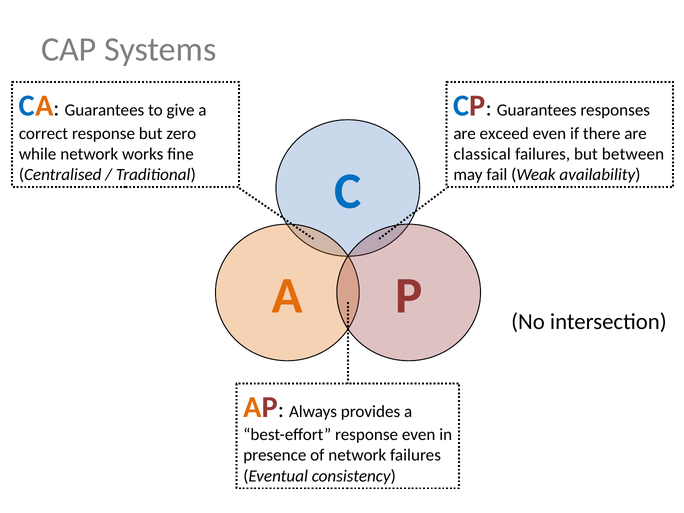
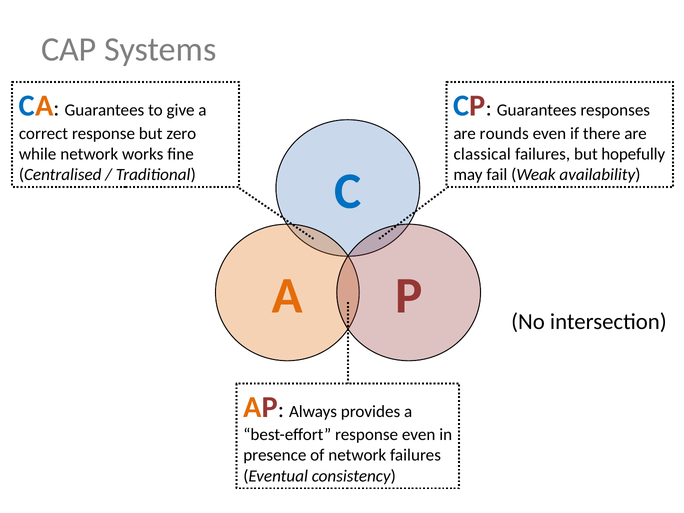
exceed: exceed -> rounds
between: between -> hopefully
